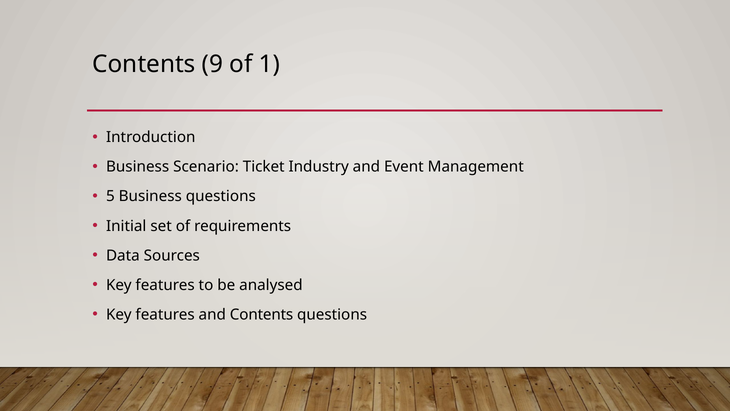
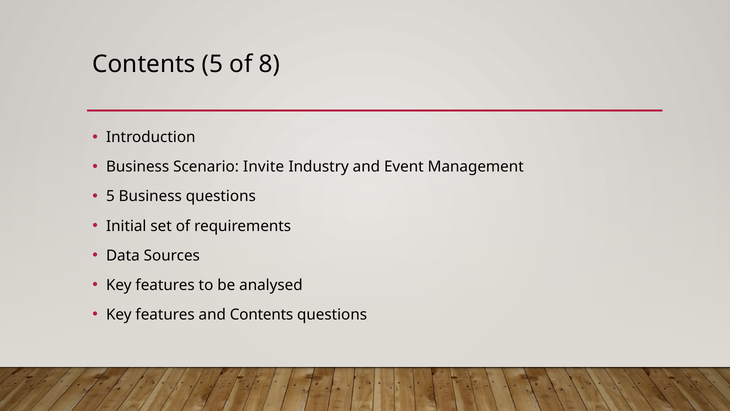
Contents 9: 9 -> 5
1: 1 -> 8
Ticket: Ticket -> Invite
